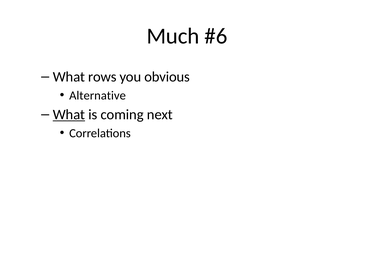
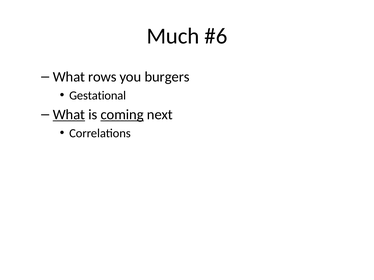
obvious: obvious -> burgers
Alternative: Alternative -> Gestational
coming underline: none -> present
